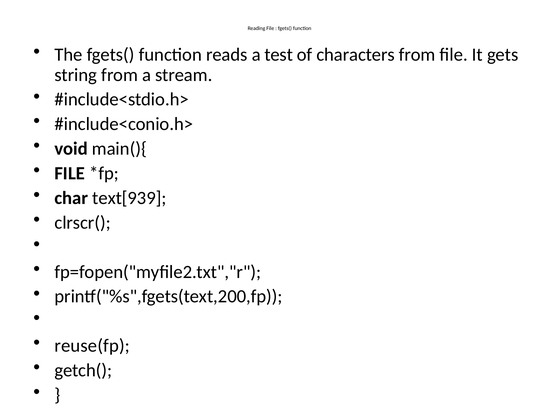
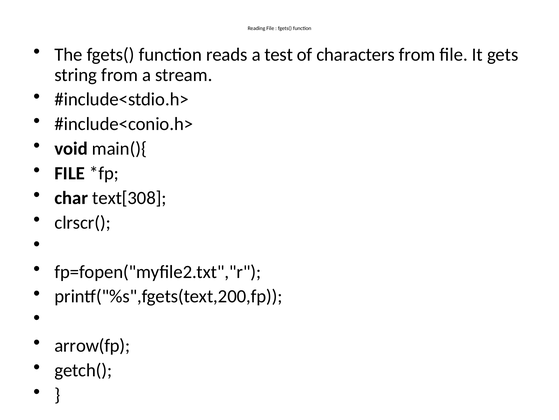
text[939: text[939 -> text[308
reuse(fp: reuse(fp -> arrow(fp
